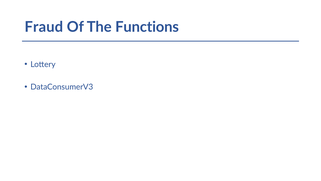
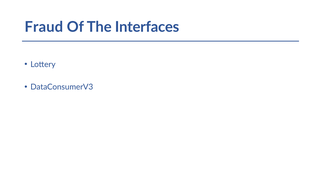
Functions: Functions -> Interfaces
